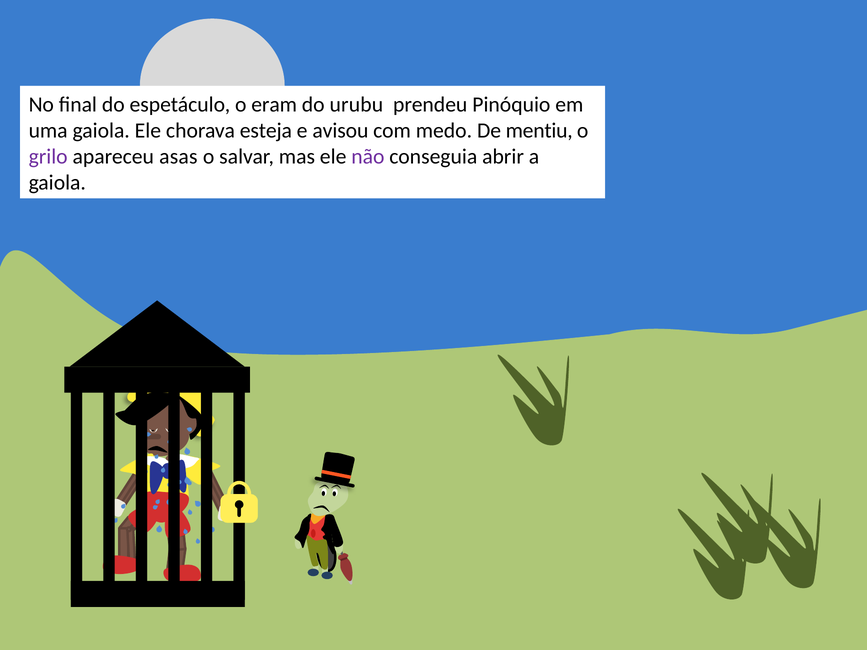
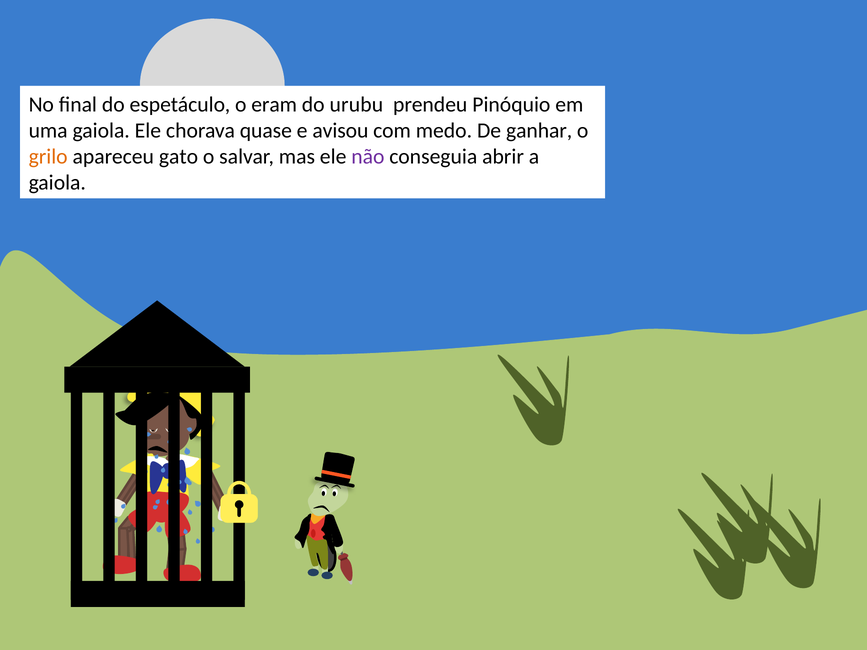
esteja: esteja -> quase
mentiu: mentiu -> ganhar
grilo colour: purple -> orange
asas: asas -> gato
